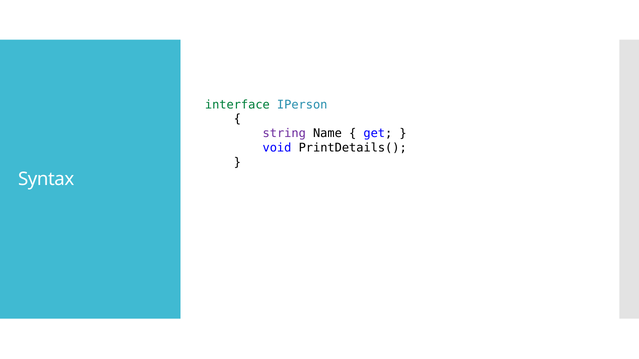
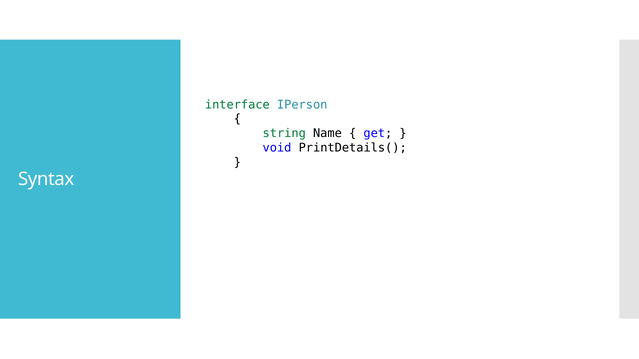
string colour: purple -> green
